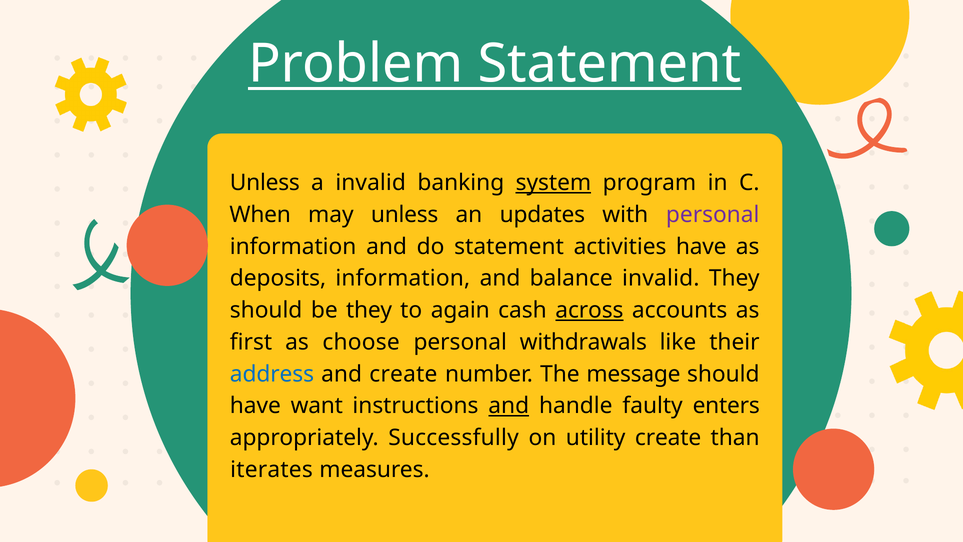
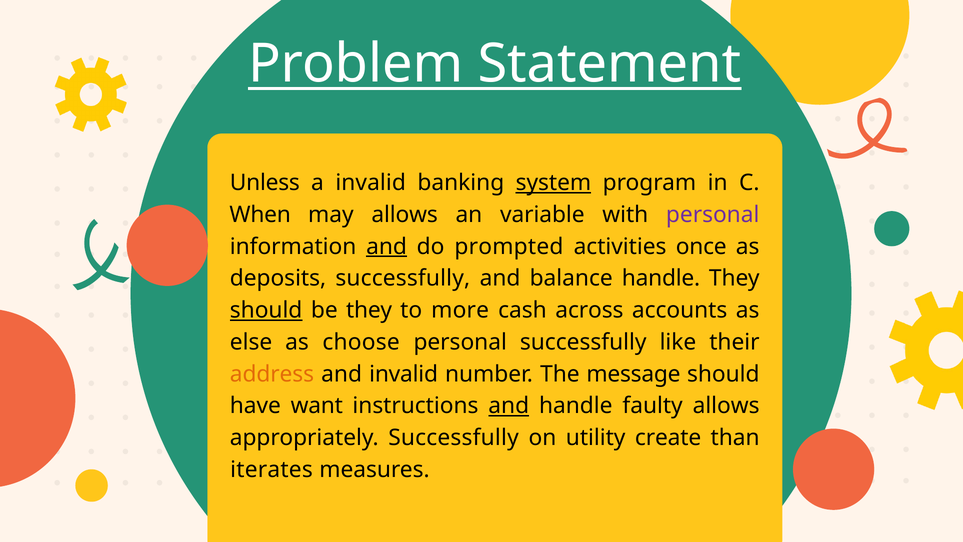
may unless: unless -> allows
updates: updates -> variable
and at (387, 246) underline: none -> present
do statement: statement -> prompted
activities have: have -> once
deposits information: information -> successfully
balance invalid: invalid -> handle
should at (266, 310) underline: none -> present
again: again -> more
across underline: present -> none
first: first -> else
personal withdrawals: withdrawals -> successfully
address colour: blue -> orange
and create: create -> invalid
faulty enters: enters -> allows
